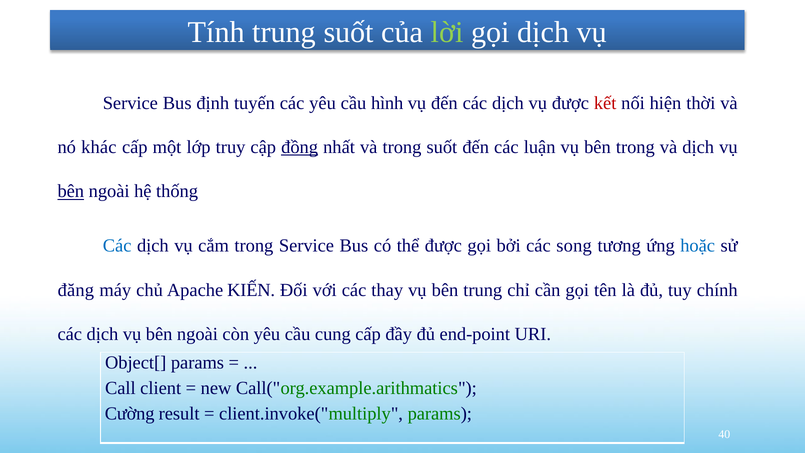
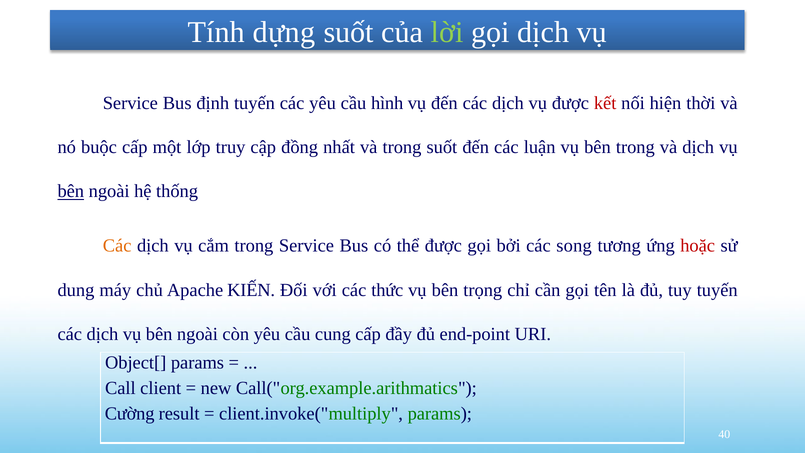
Tính trung: trung -> dựng
khác: khác -> buộc
đồng underline: present -> none
Các at (117, 246) colour: blue -> orange
hoặc colour: blue -> red
đăng: đăng -> dung
thay: thay -> thức
bên trung: trung -> trọng
tuy chính: chính -> tuyến
